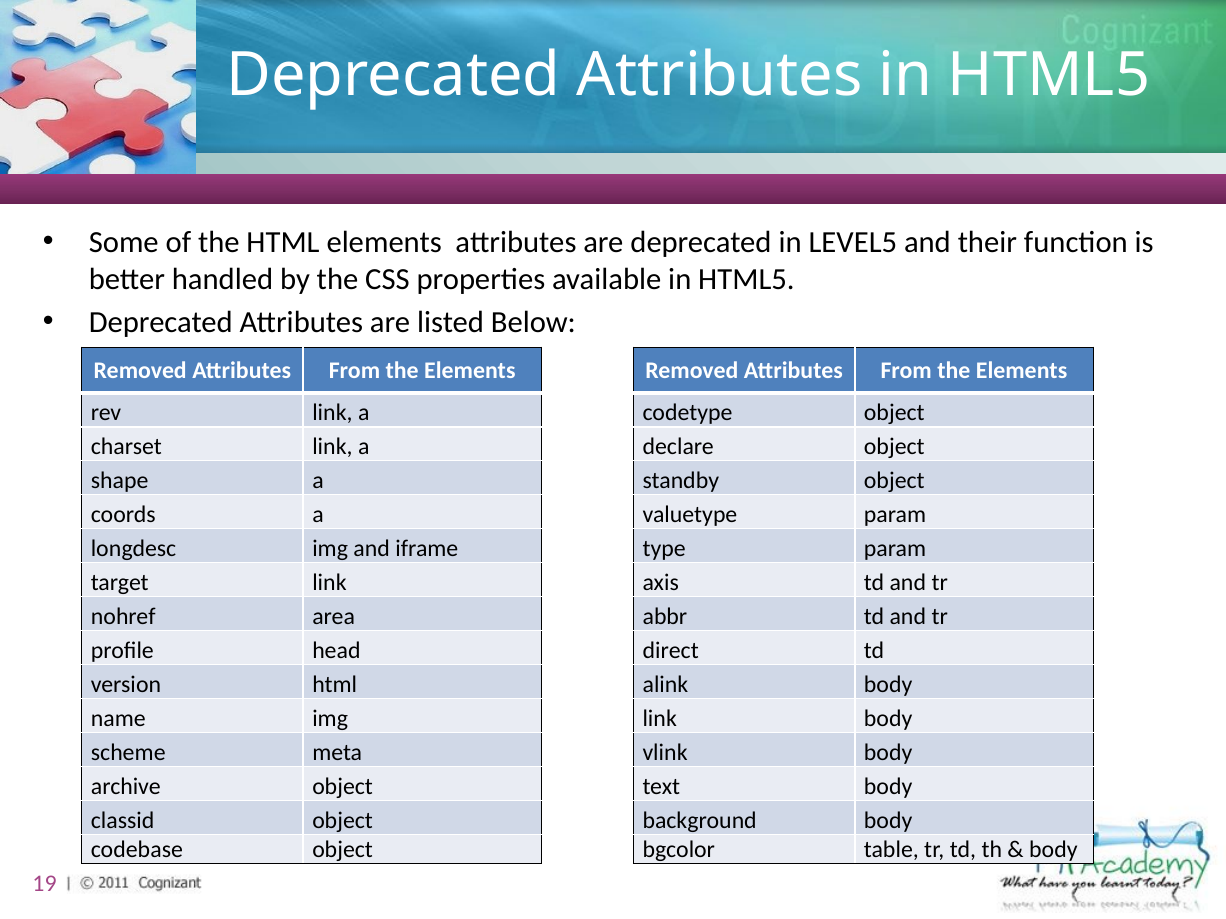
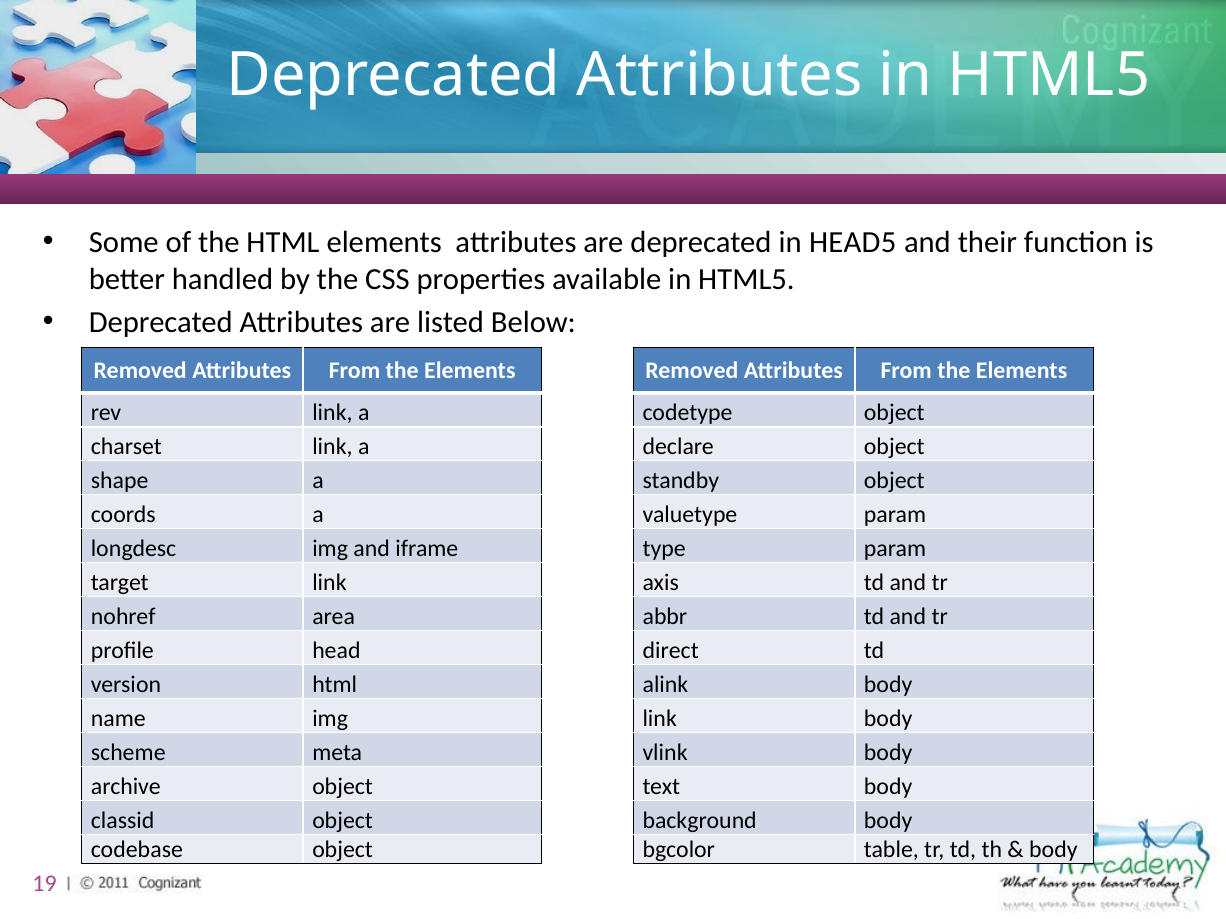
LEVEL5: LEVEL5 -> HEAD5
